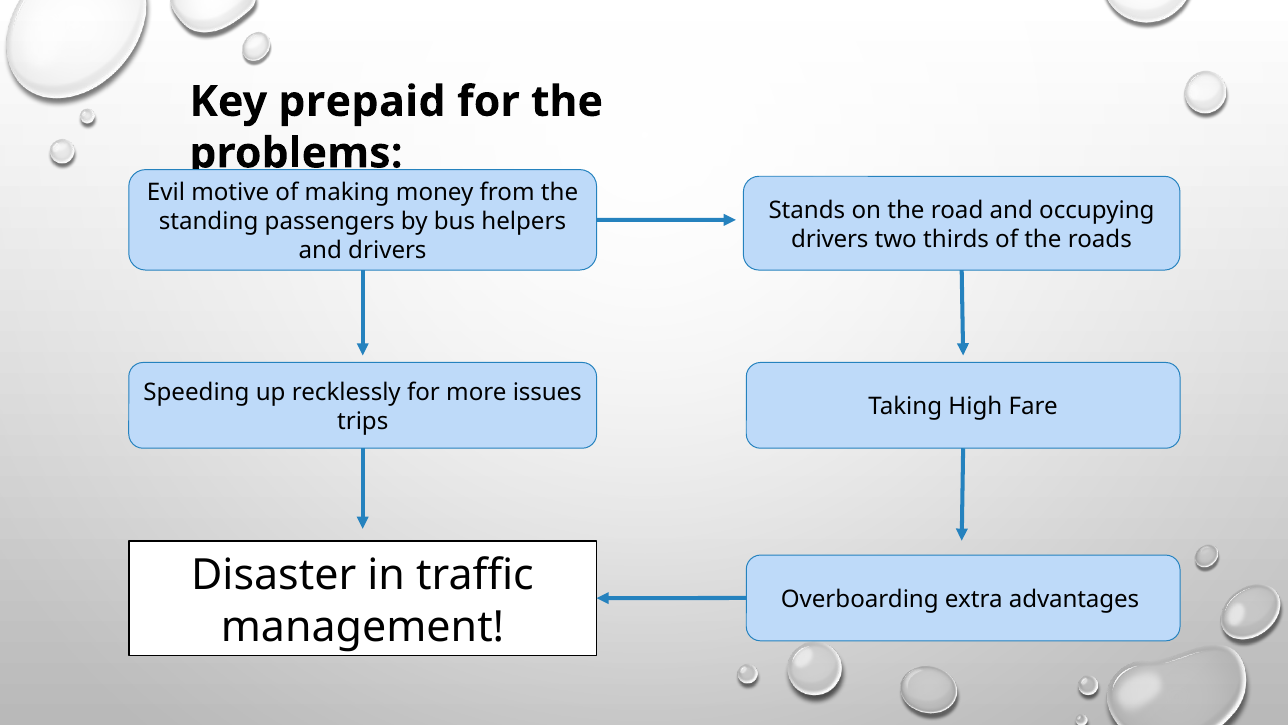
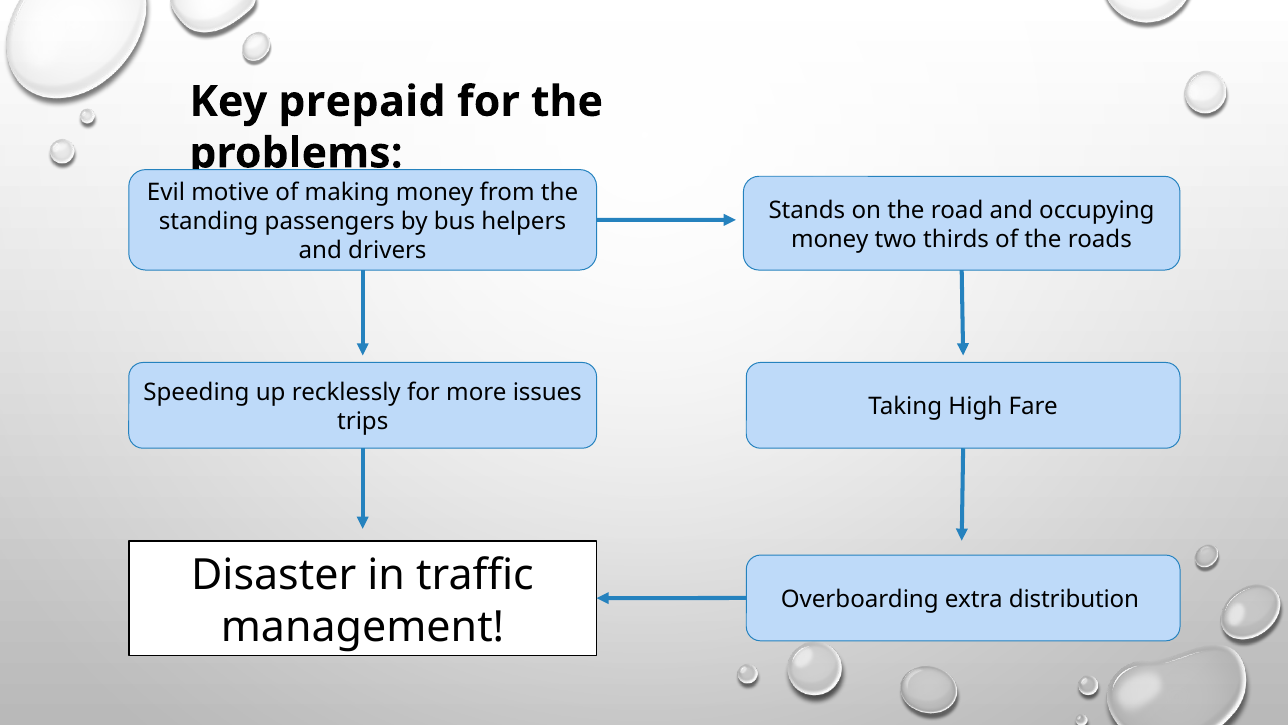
drivers at (830, 239): drivers -> money
advantages: advantages -> distribution
